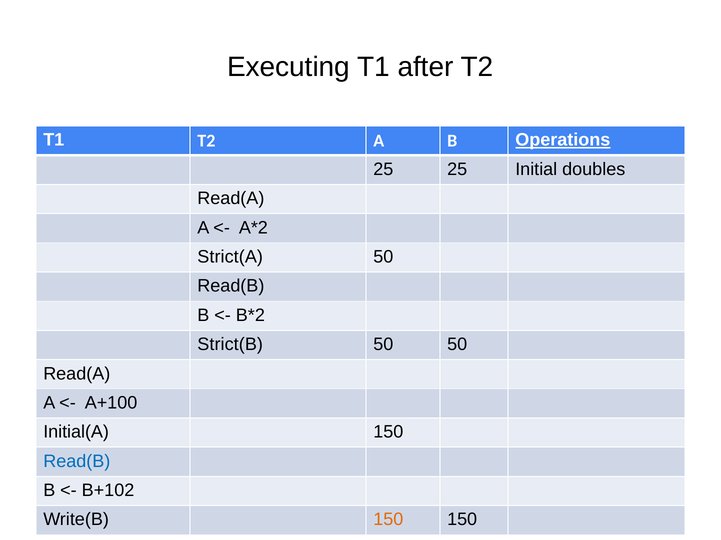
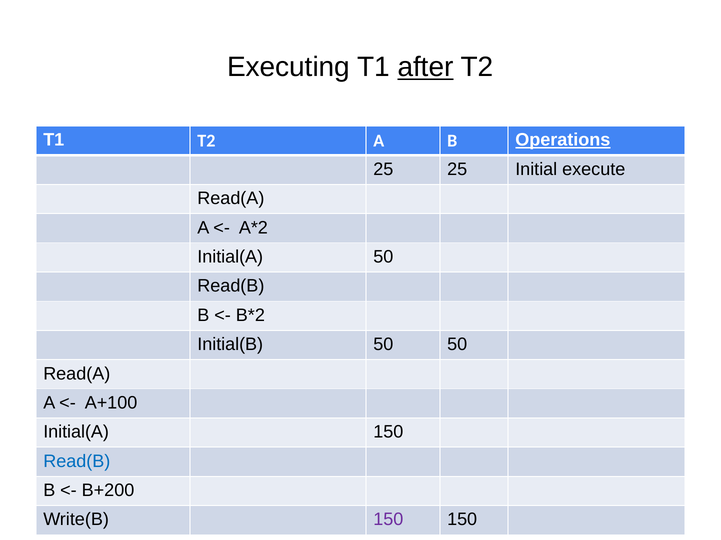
after underline: none -> present
doubles: doubles -> execute
Strict(A at (230, 257): Strict(A -> Initial(A
Strict(B: Strict(B -> Initial(B
B+102: B+102 -> B+200
150 at (388, 520) colour: orange -> purple
